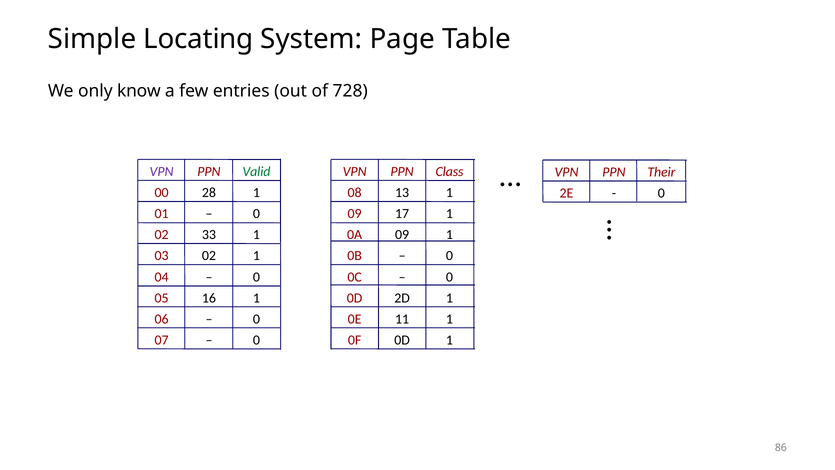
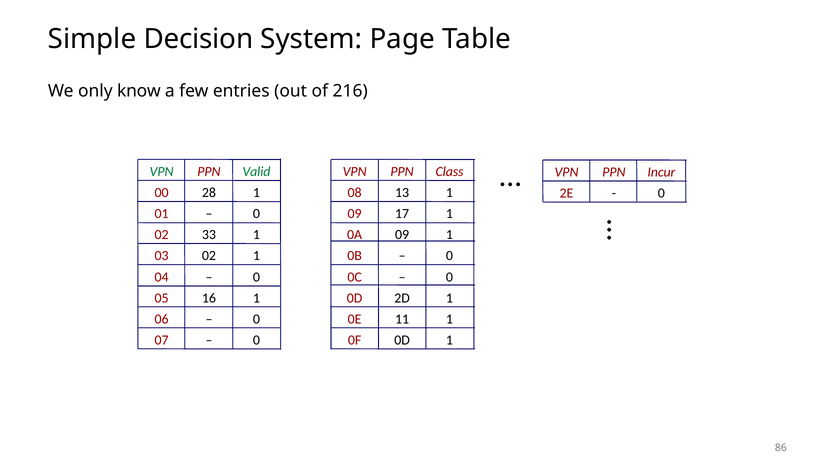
Locating: Locating -> Decision
728: 728 -> 216
VPN at (162, 172) colour: purple -> green
Their: Their -> Incur
